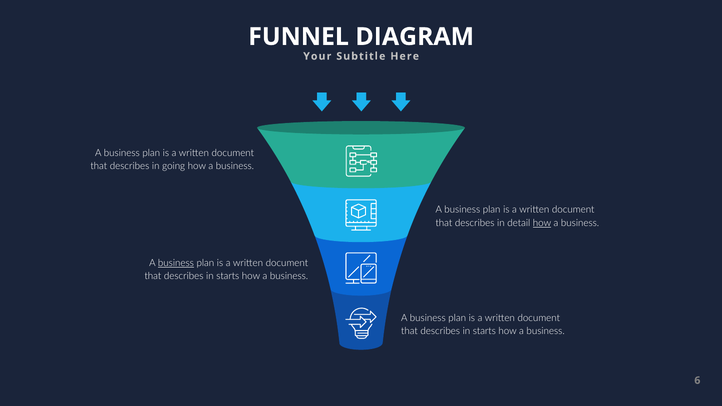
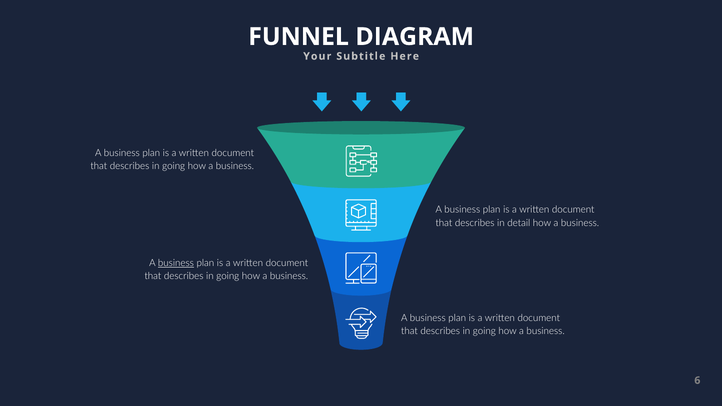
how at (542, 223) underline: present -> none
starts at (228, 276): starts -> going
starts at (484, 331): starts -> going
